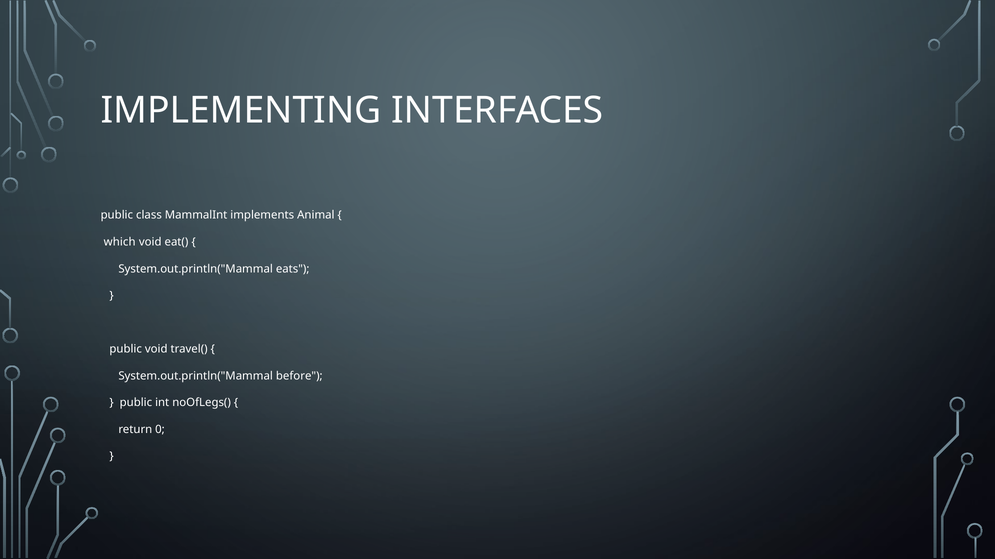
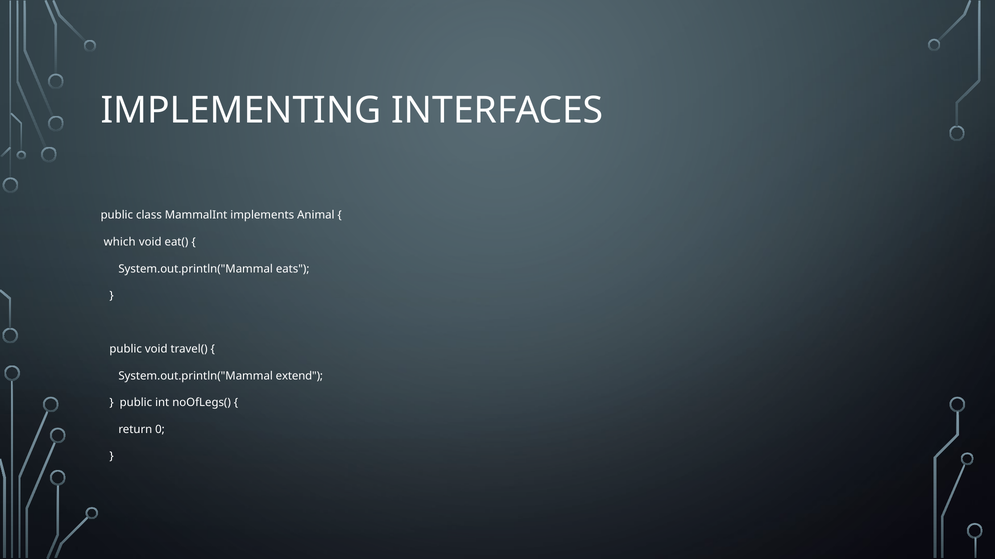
before: before -> extend
